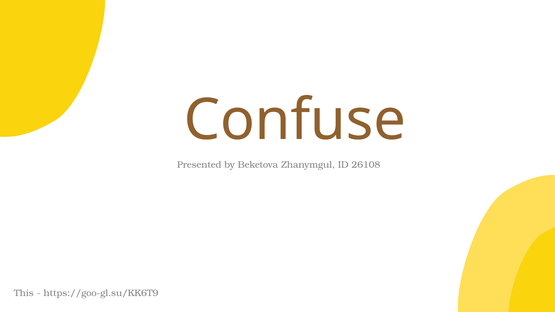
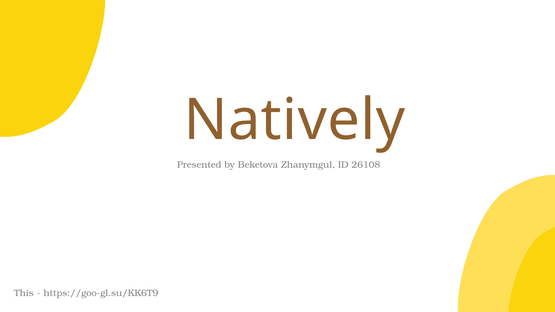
Confuse: Confuse -> Natively
